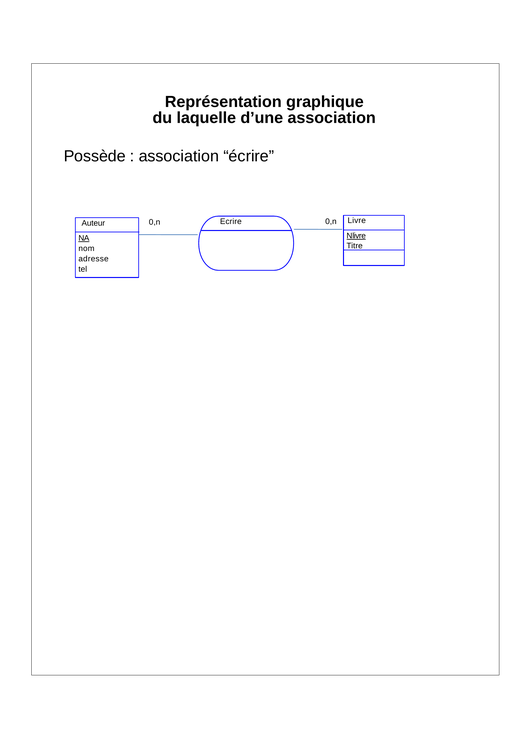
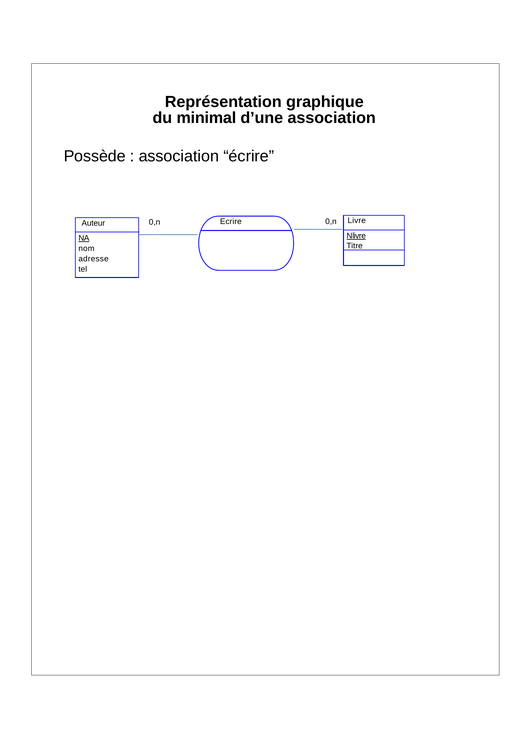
laquelle: laquelle -> minimal
